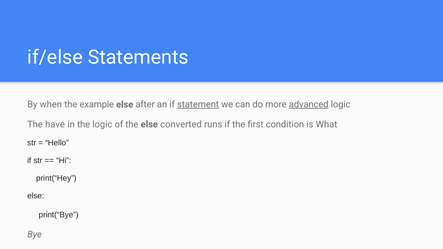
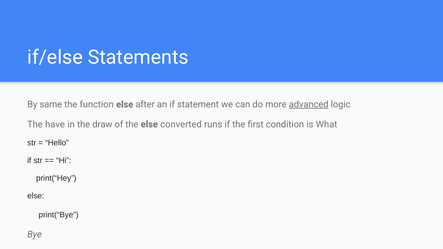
when: when -> same
example: example -> function
statement underline: present -> none
the logic: logic -> draw
